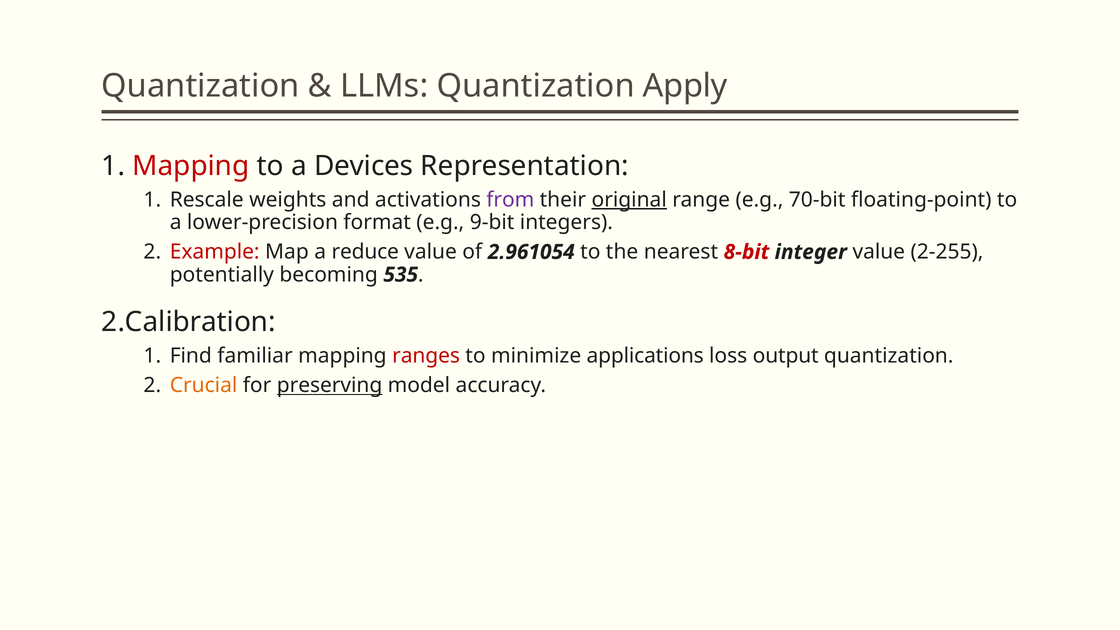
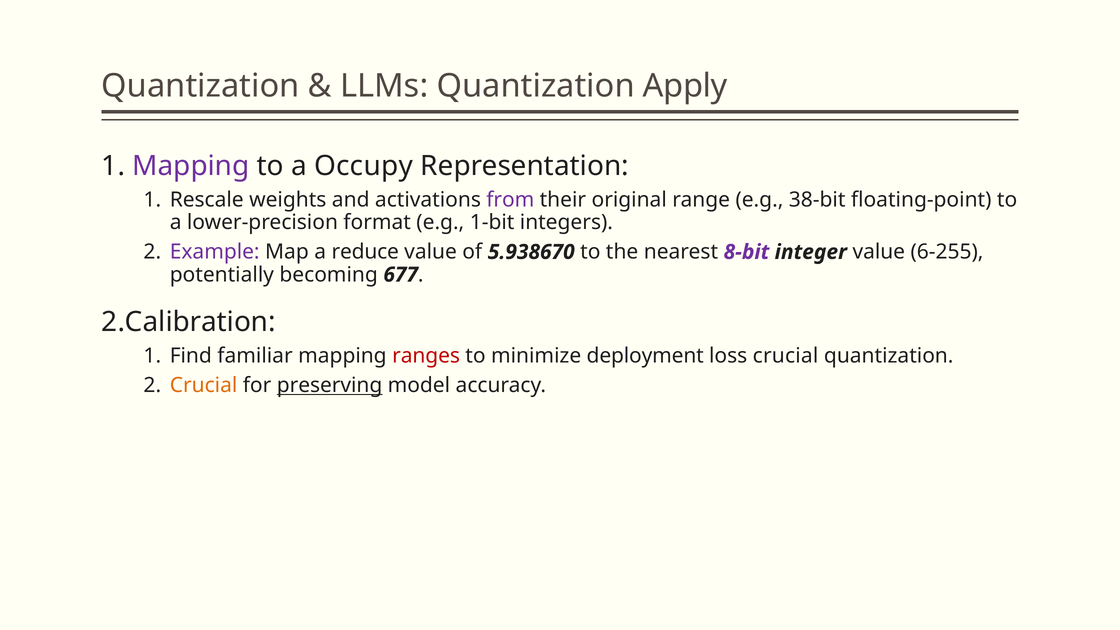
Mapping at (191, 166) colour: red -> purple
Devices: Devices -> Occupy
original underline: present -> none
70-bit: 70-bit -> 38-bit
9-bit: 9-bit -> 1-bit
Example colour: red -> purple
2.961054: 2.961054 -> 5.938670
8-bit colour: red -> purple
2-255: 2-255 -> 6-255
535: 535 -> 677
applications: applications -> deployment
loss output: output -> crucial
